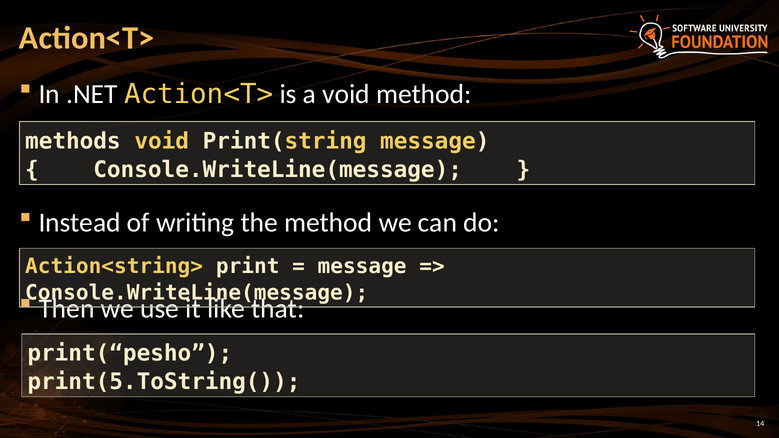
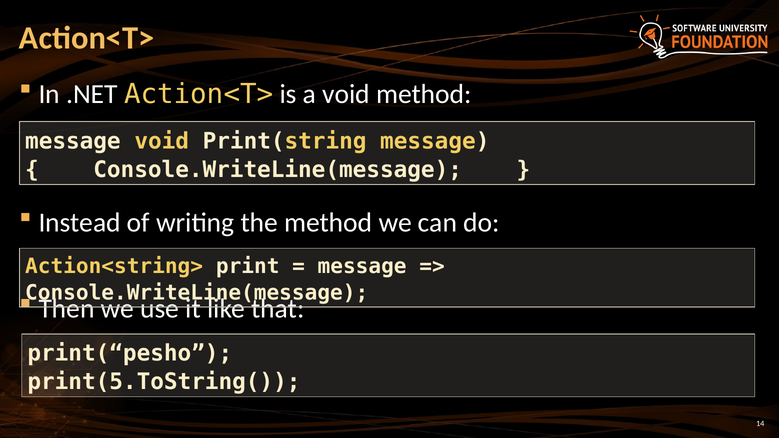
methods at (73, 141): methods -> message
